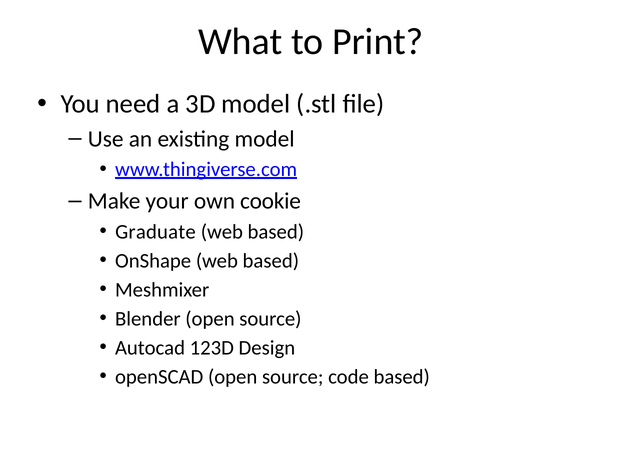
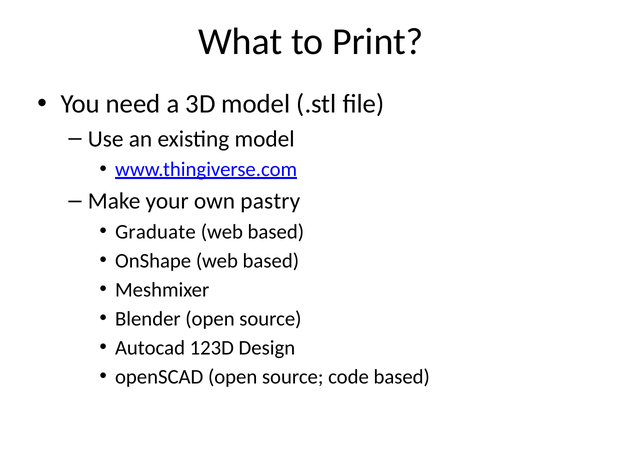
cookie: cookie -> pastry
